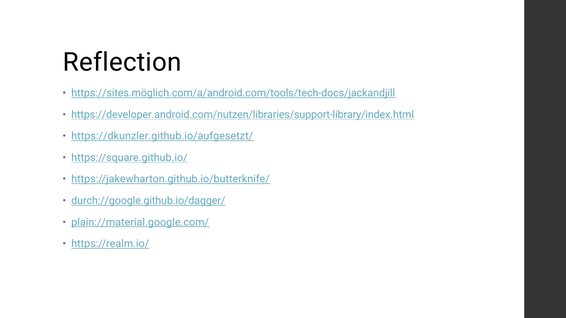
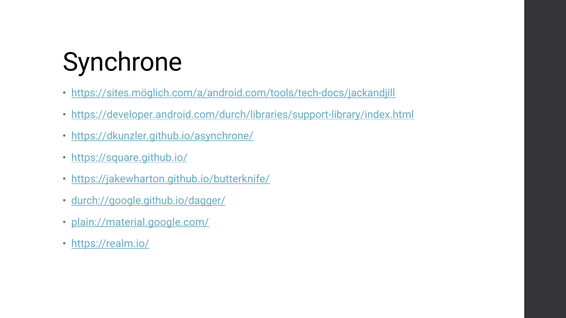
Reflection: Reflection -> Synchrone
https://developer.android.com/nutzen/libraries/support-library/index.html: https://developer.android.com/nutzen/libraries/support-library/index.html -> https://developer.android.com/durch/libraries/support-library/index.html
https://dkunzler.github.io/aufgesetzt/: https://dkunzler.github.io/aufgesetzt/ -> https://dkunzler.github.io/asynchrone/
